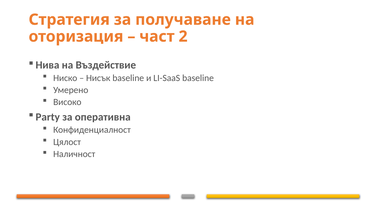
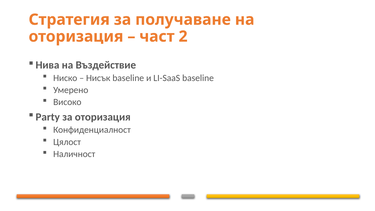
за оперативна: оперативна -> оторизация
